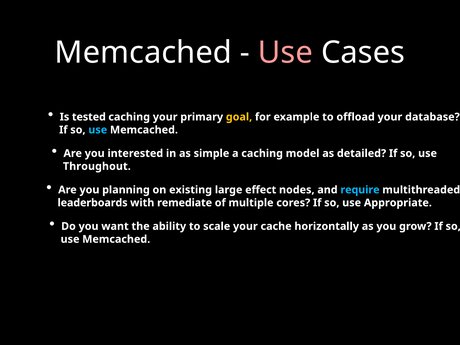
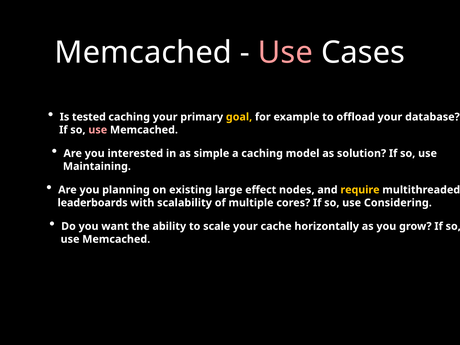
use at (98, 130) colour: light blue -> pink
detailed: detailed -> solution
Throughout: Throughout -> Maintaining
require colour: light blue -> yellow
remediate: remediate -> scalability
Appropriate: Appropriate -> Considering
